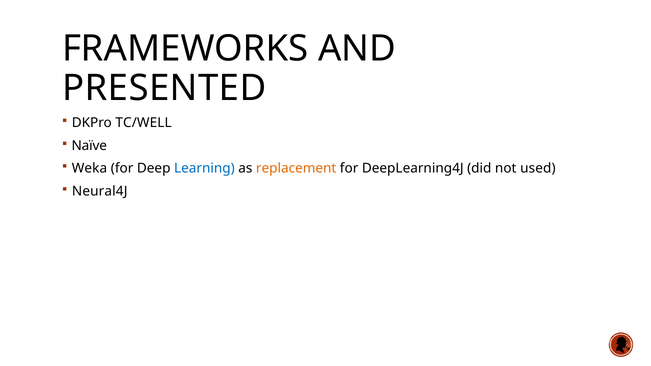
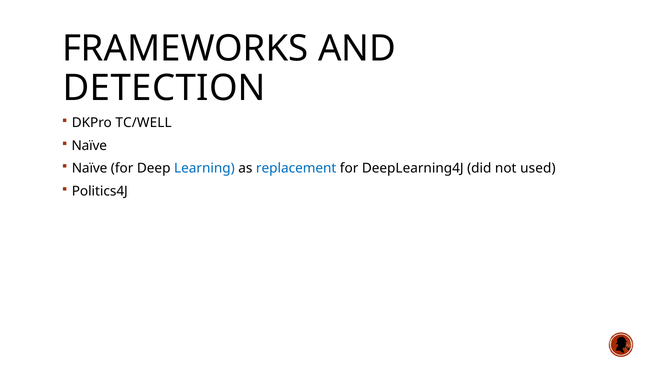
PRESENTED: PRESENTED -> DETECTION
Weka at (89, 169): Weka -> Naïve
replacement colour: orange -> blue
Neural4J: Neural4J -> Politics4J
